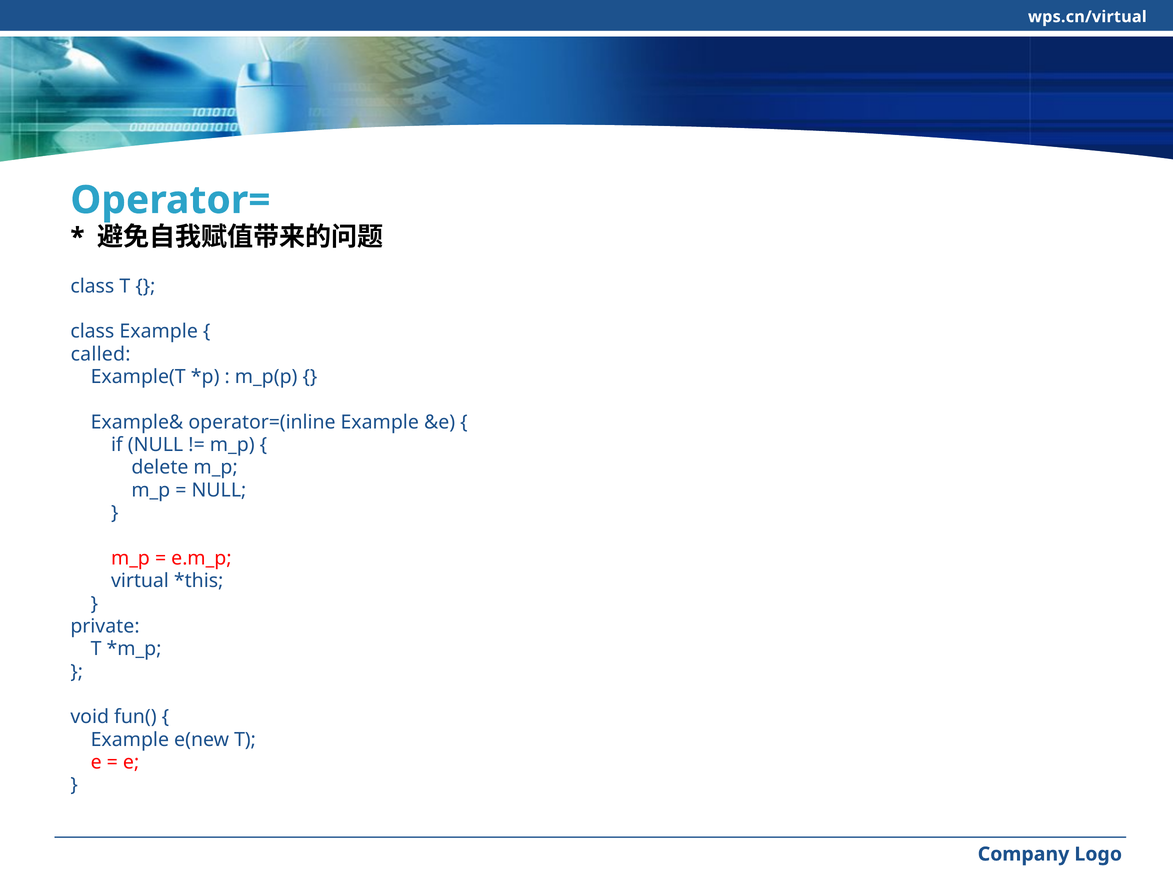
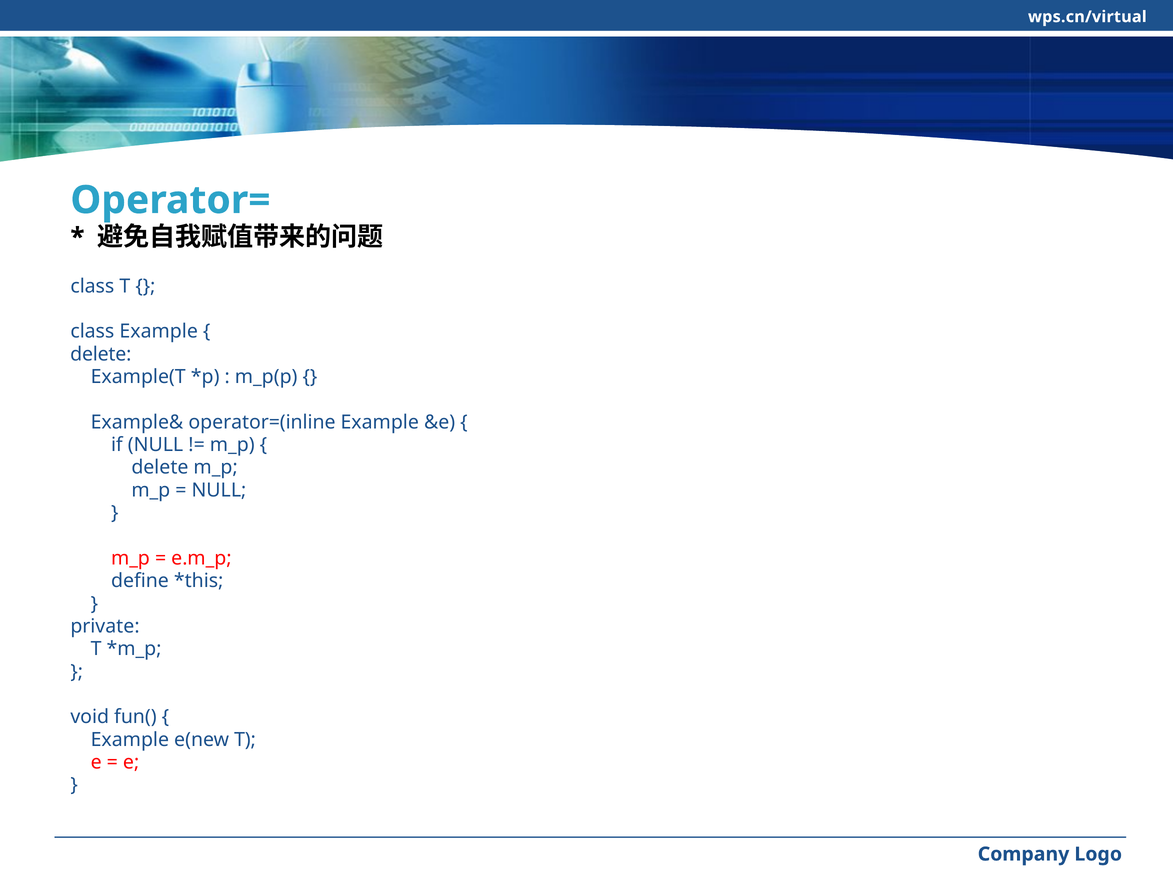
called at (101, 354): called -> delete
virtual: virtual -> define
